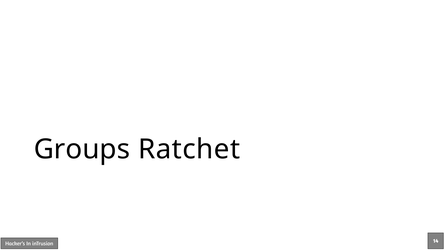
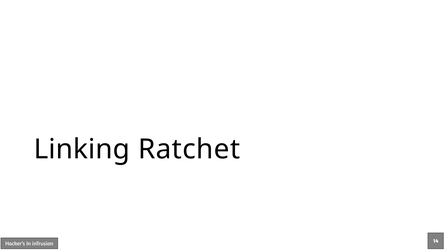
Groups: Groups -> Linking
